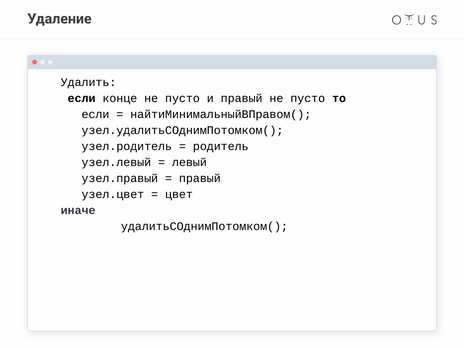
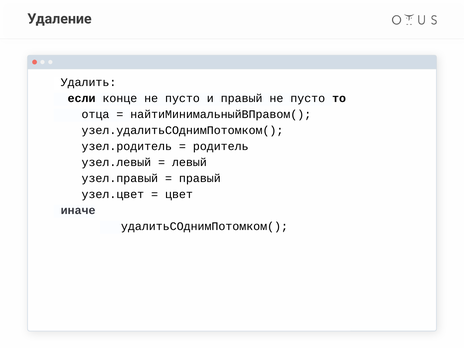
если at (95, 114): если -> отца
